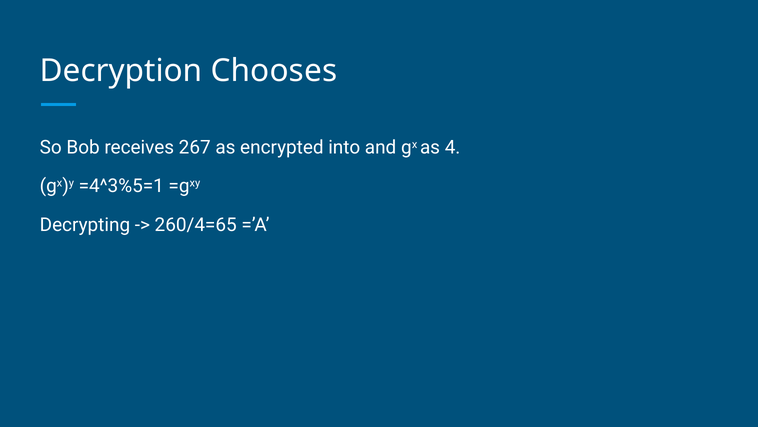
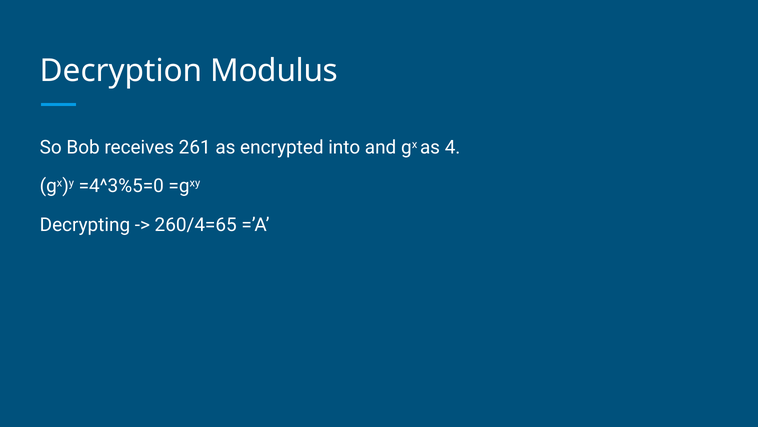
Chooses: Chooses -> Modulus
267: 267 -> 261
=4^3%5=1: =4^3%5=1 -> =4^3%5=0
